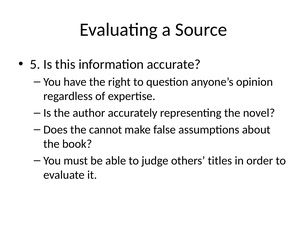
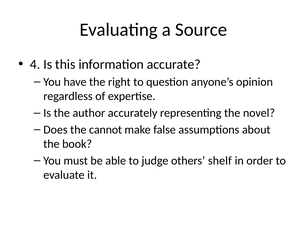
5: 5 -> 4
titles: titles -> shelf
